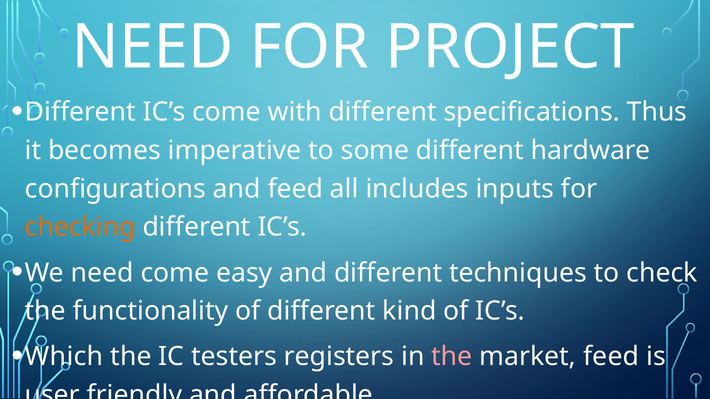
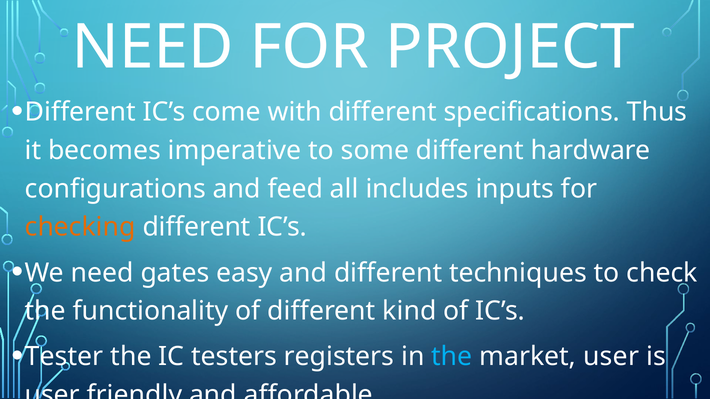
need come: come -> gates
Which: Which -> Tester
the at (452, 357) colour: pink -> light blue
market feed: feed -> user
